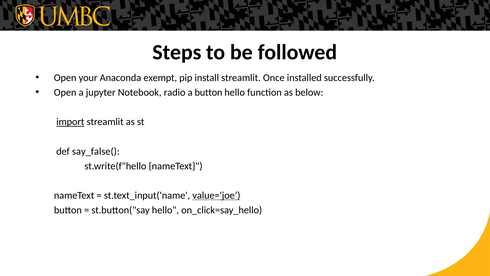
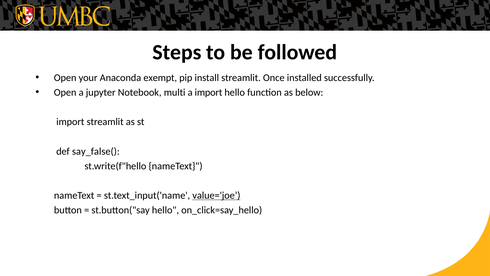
radio: radio -> multi
a button: button -> import
import at (70, 122) underline: present -> none
